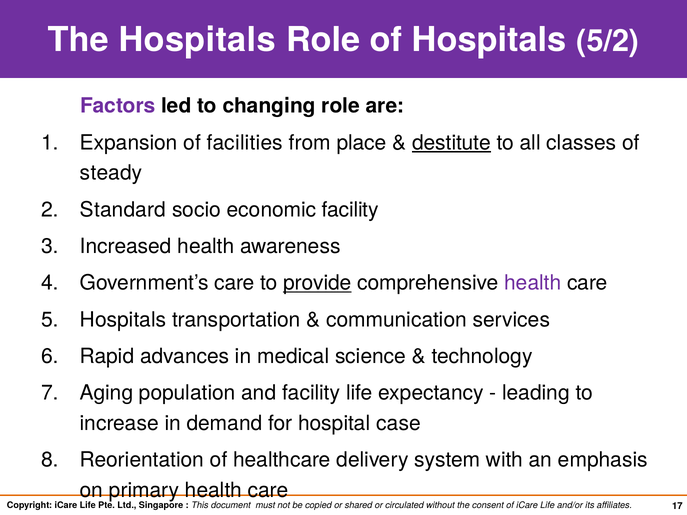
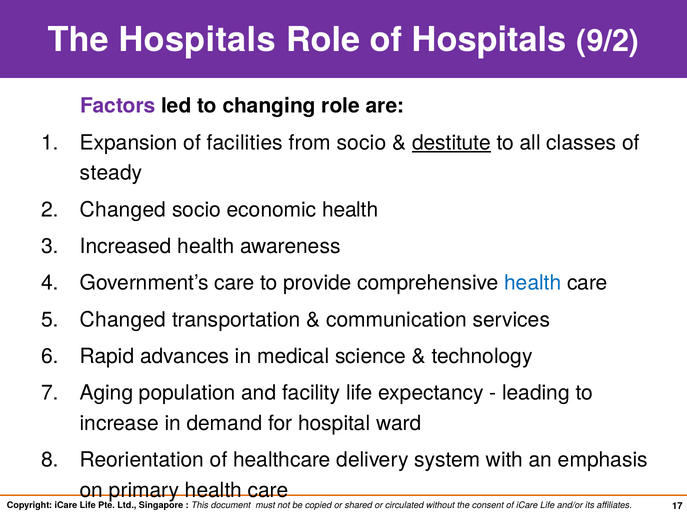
5/2: 5/2 -> 9/2
from place: place -> socio
Standard at (123, 210): Standard -> Changed
economic facility: facility -> health
provide underline: present -> none
health at (533, 283) colour: purple -> blue
Hospitals at (123, 320): Hospitals -> Changed
case: case -> ward
